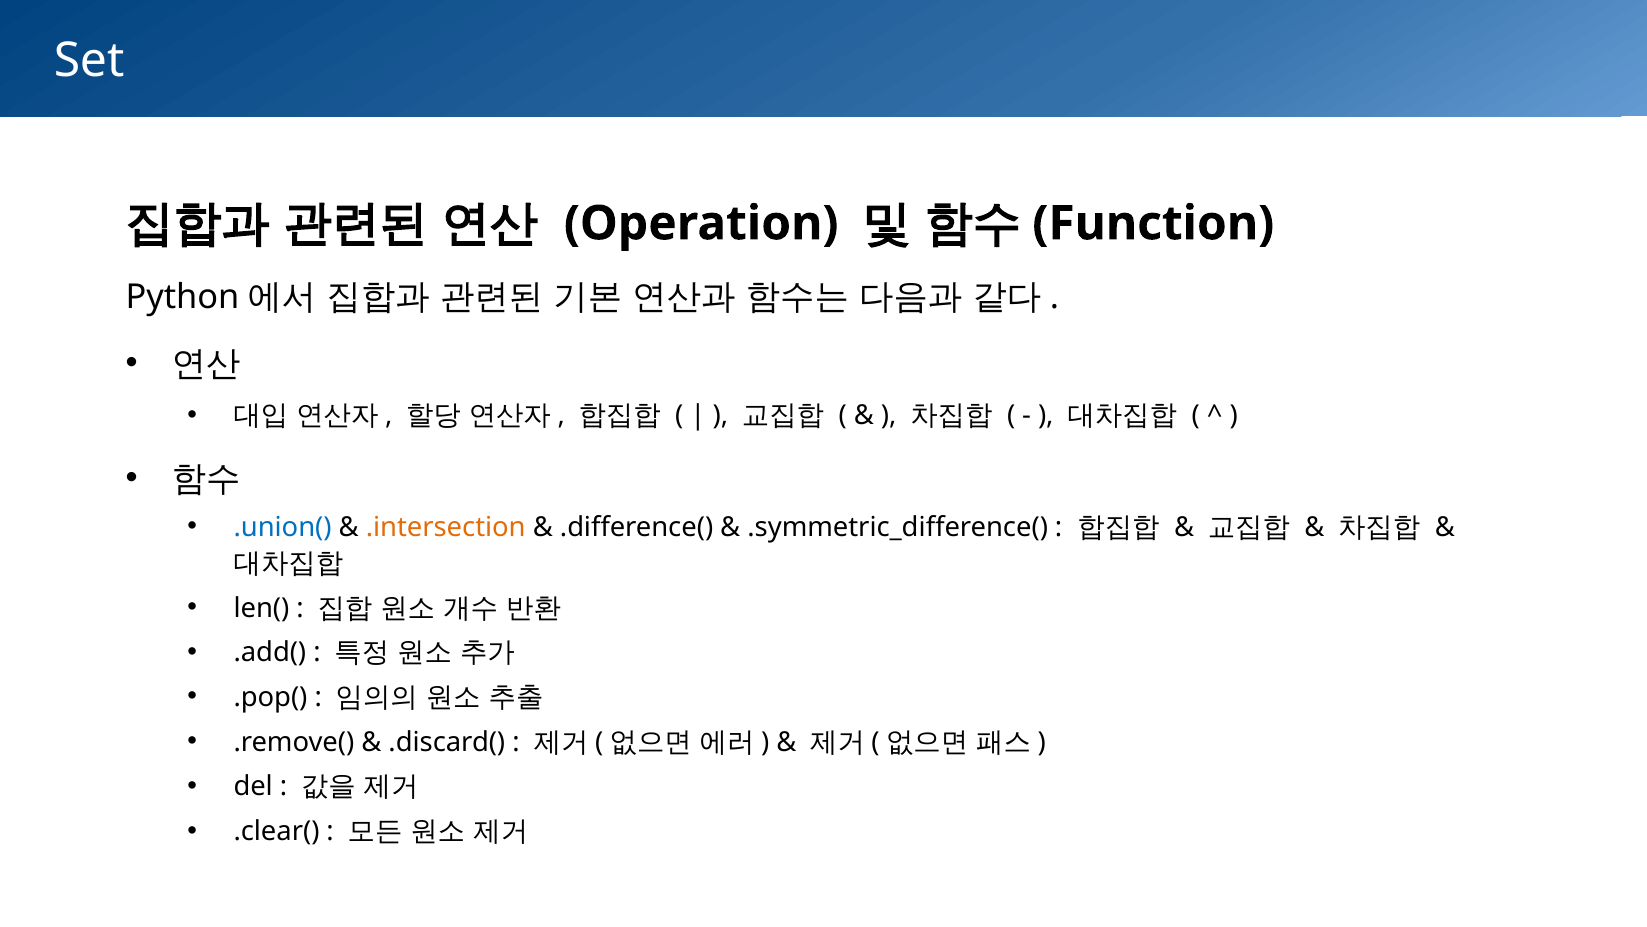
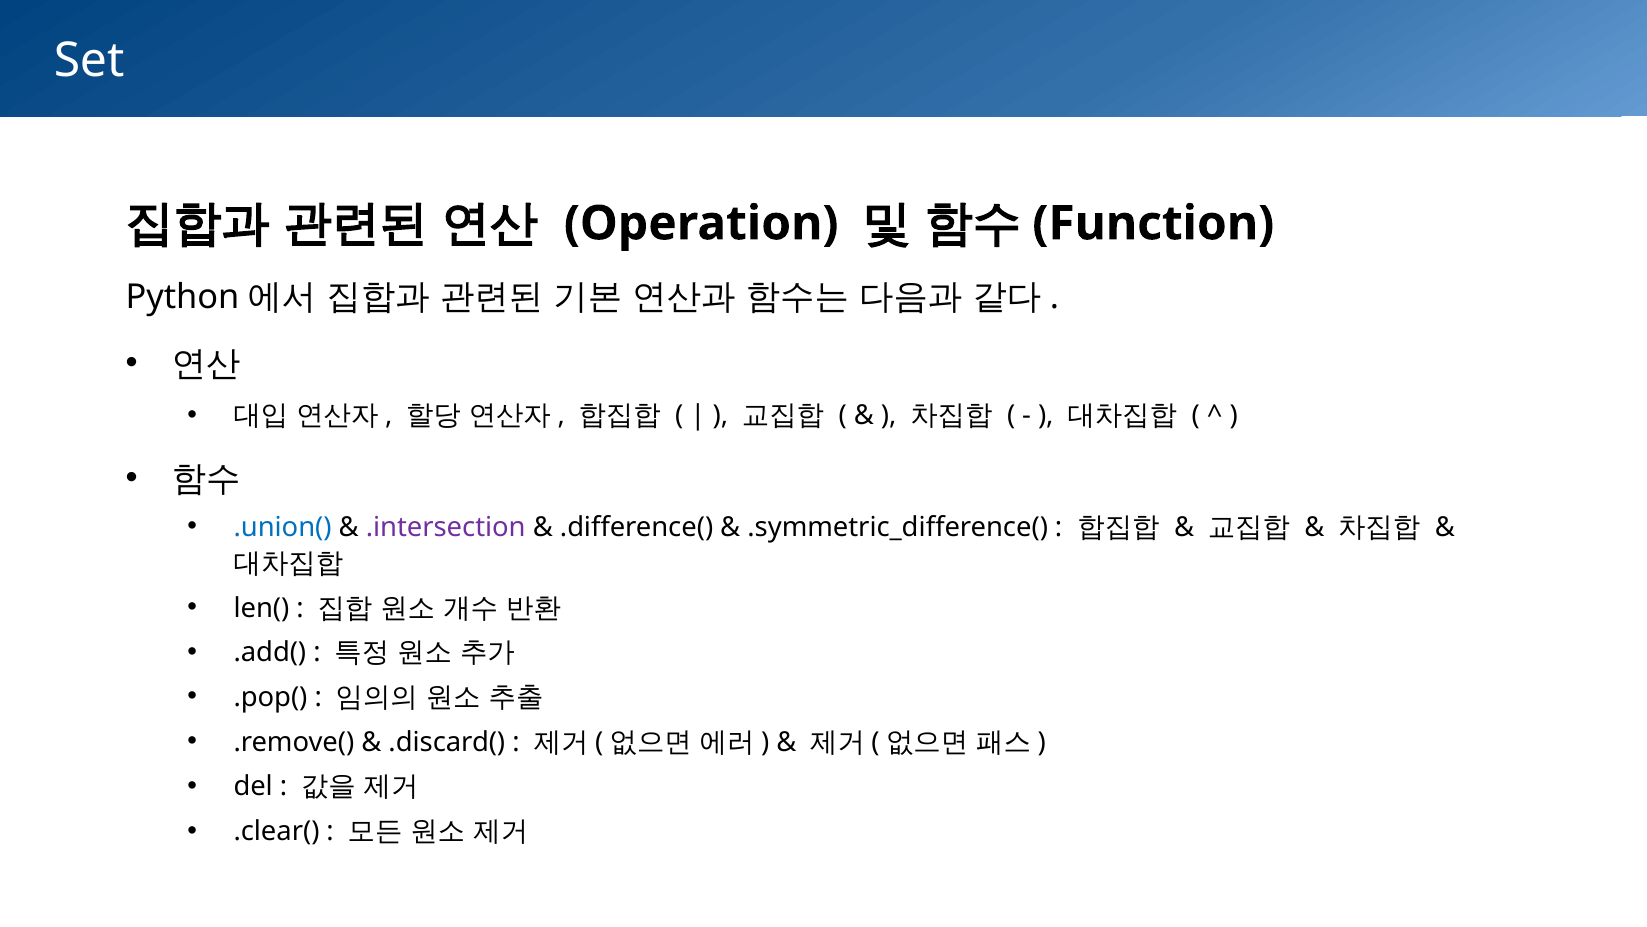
.intersection colour: orange -> purple
